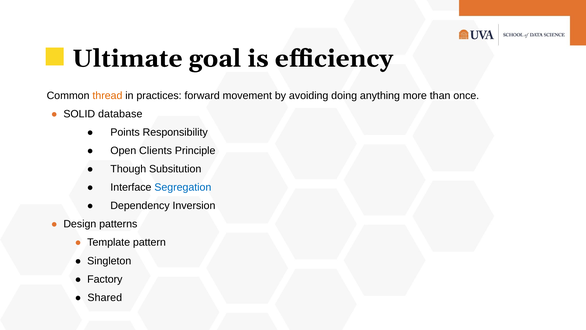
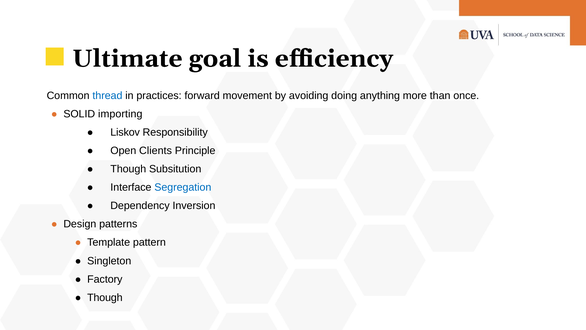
thread colour: orange -> blue
database: database -> importing
Points: Points -> Liskov
Shared at (105, 297): Shared -> Though
